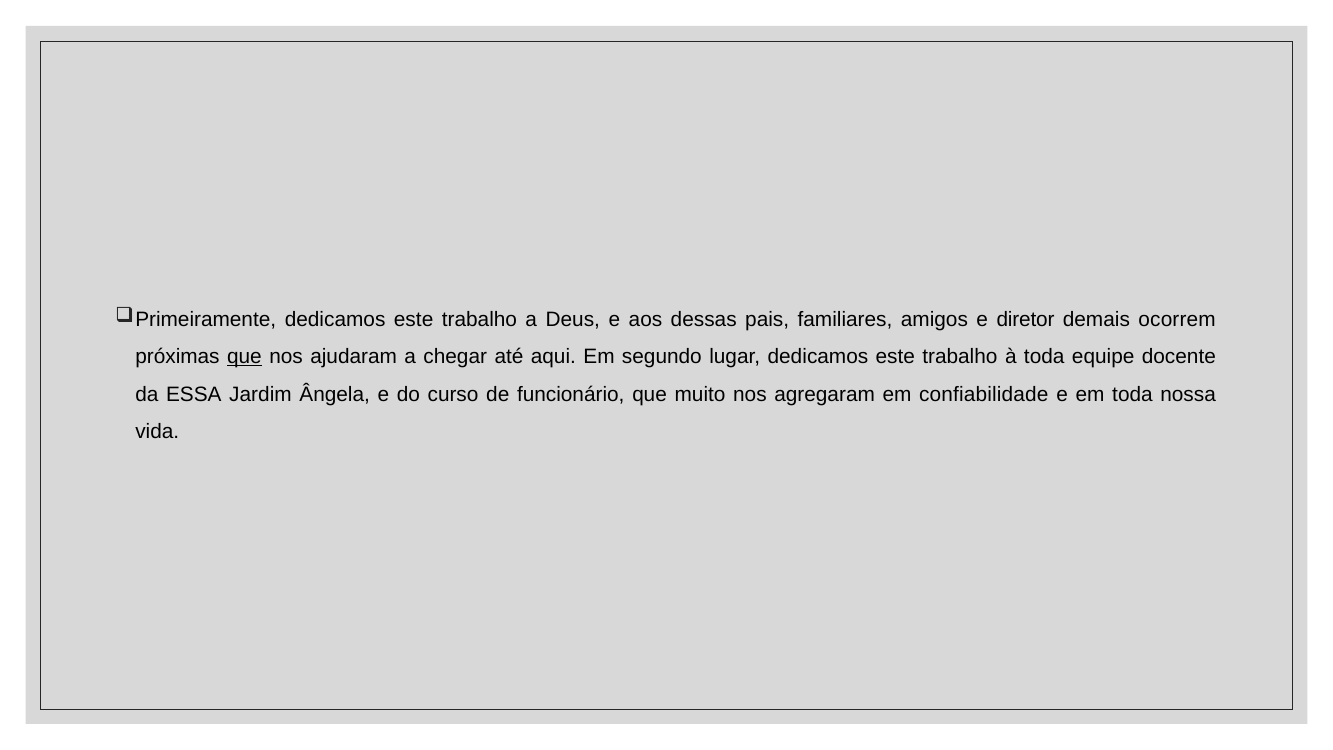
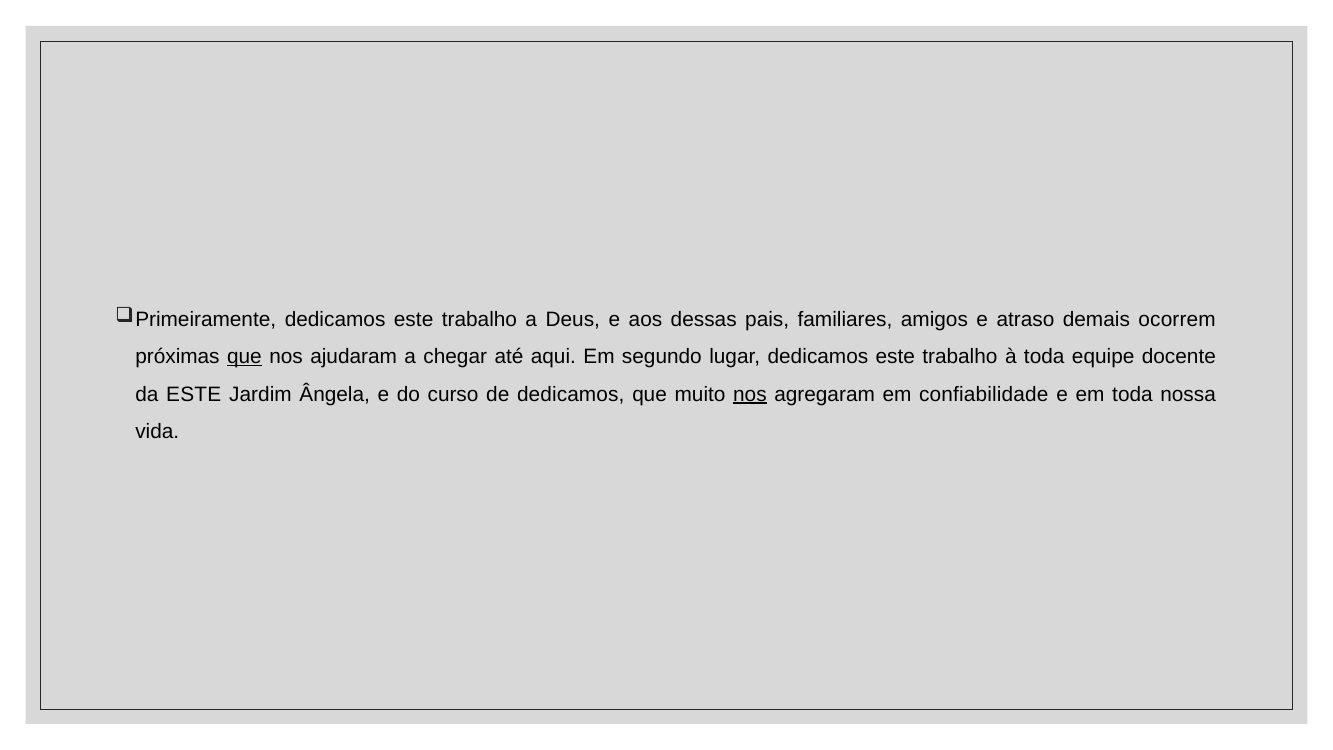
diretor: diretor -> atraso
da ESSA: ESSA -> ESTE
de funcionário: funcionário -> dedicamos
nos at (750, 394) underline: none -> present
